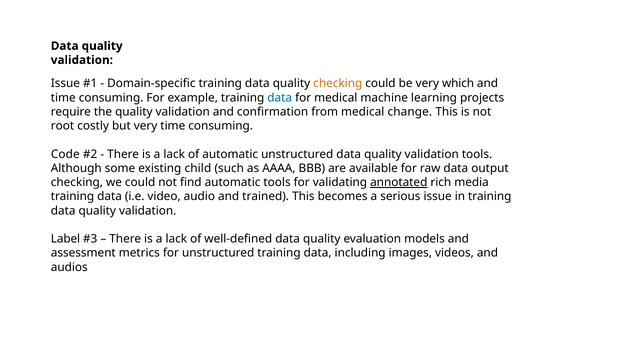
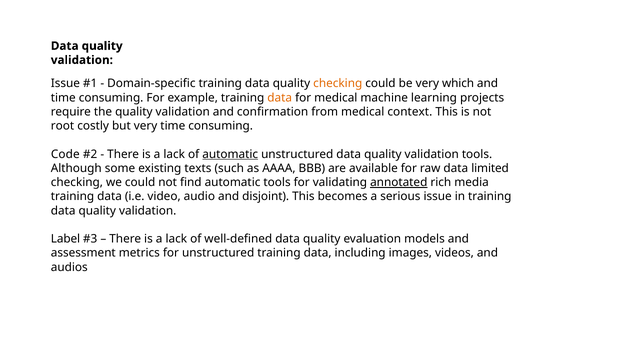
data at (280, 98) colour: blue -> orange
change: change -> context
automatic at (230, 154) underline: none -> present
child: child -> texts
output: output -> limited
trained: trained -> disjoint
